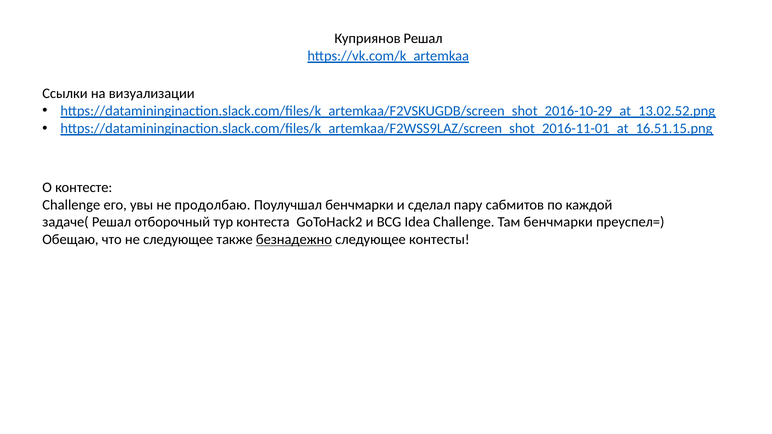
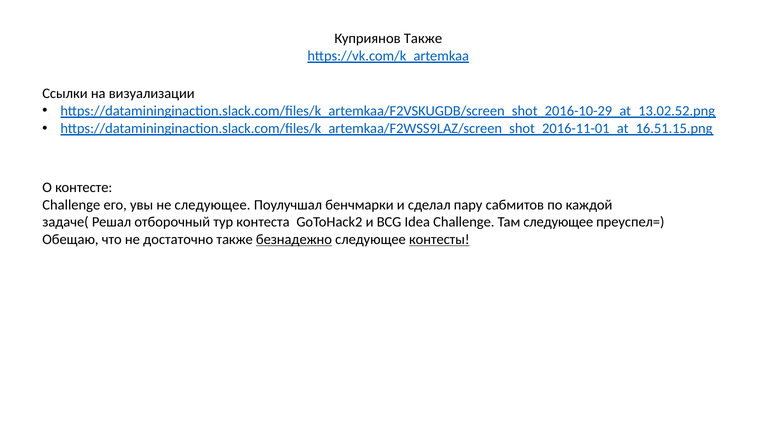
Куприянов Решал: Решал -> Также
не продолбаю: продолбаю -> следующее
Там бенчмарки: бенчмарки -> следующее
не следующее: следующее -> достаточно
контесты underline: none -> present
